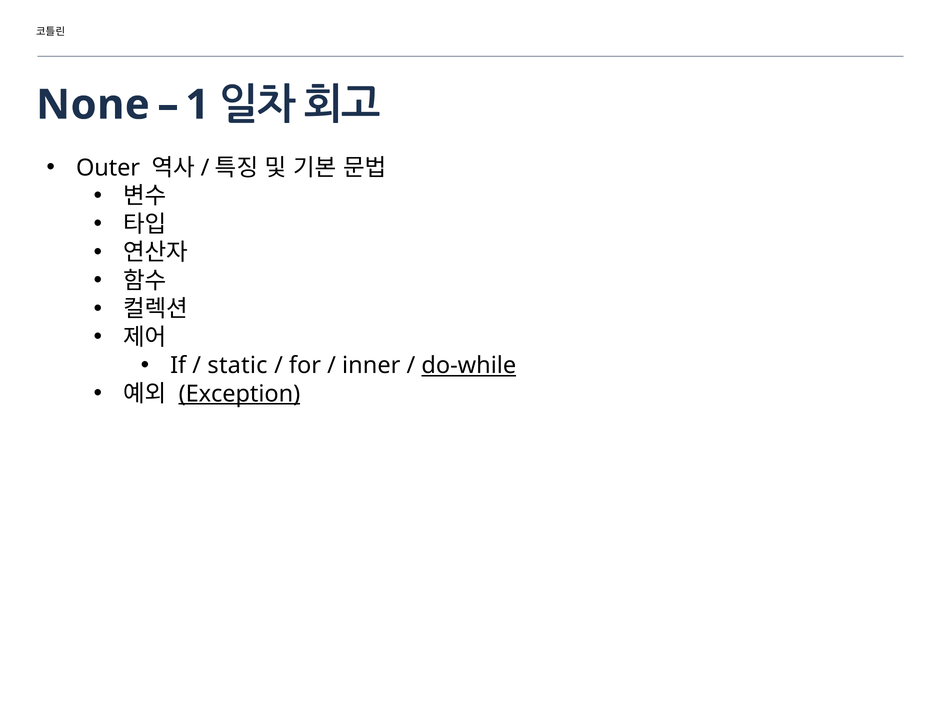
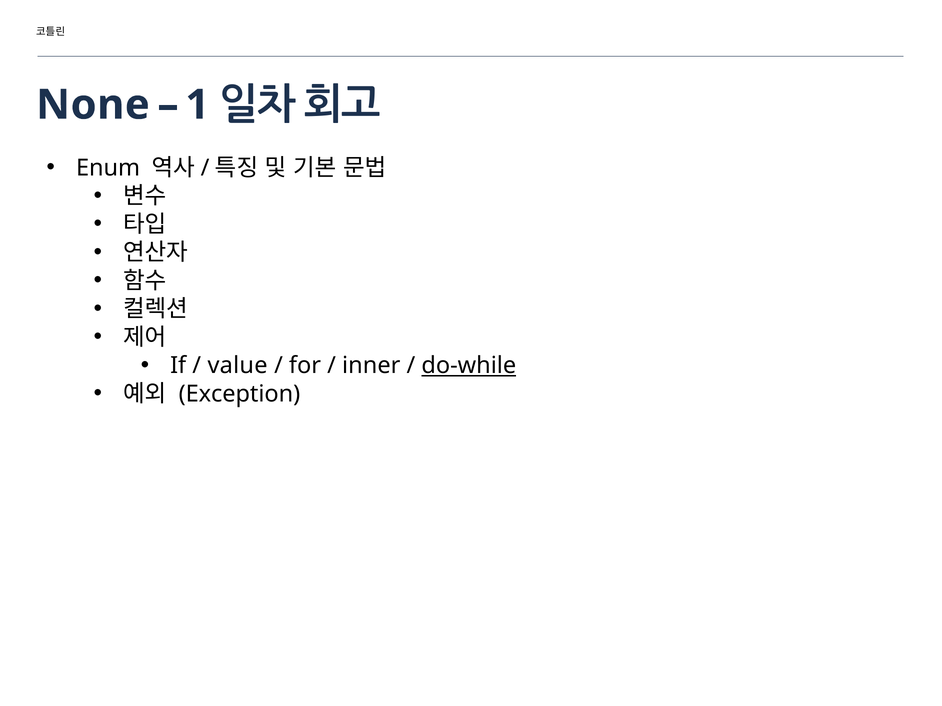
Outer: Outer -> Enum
static: static -> value
Exception underline: present -> none
